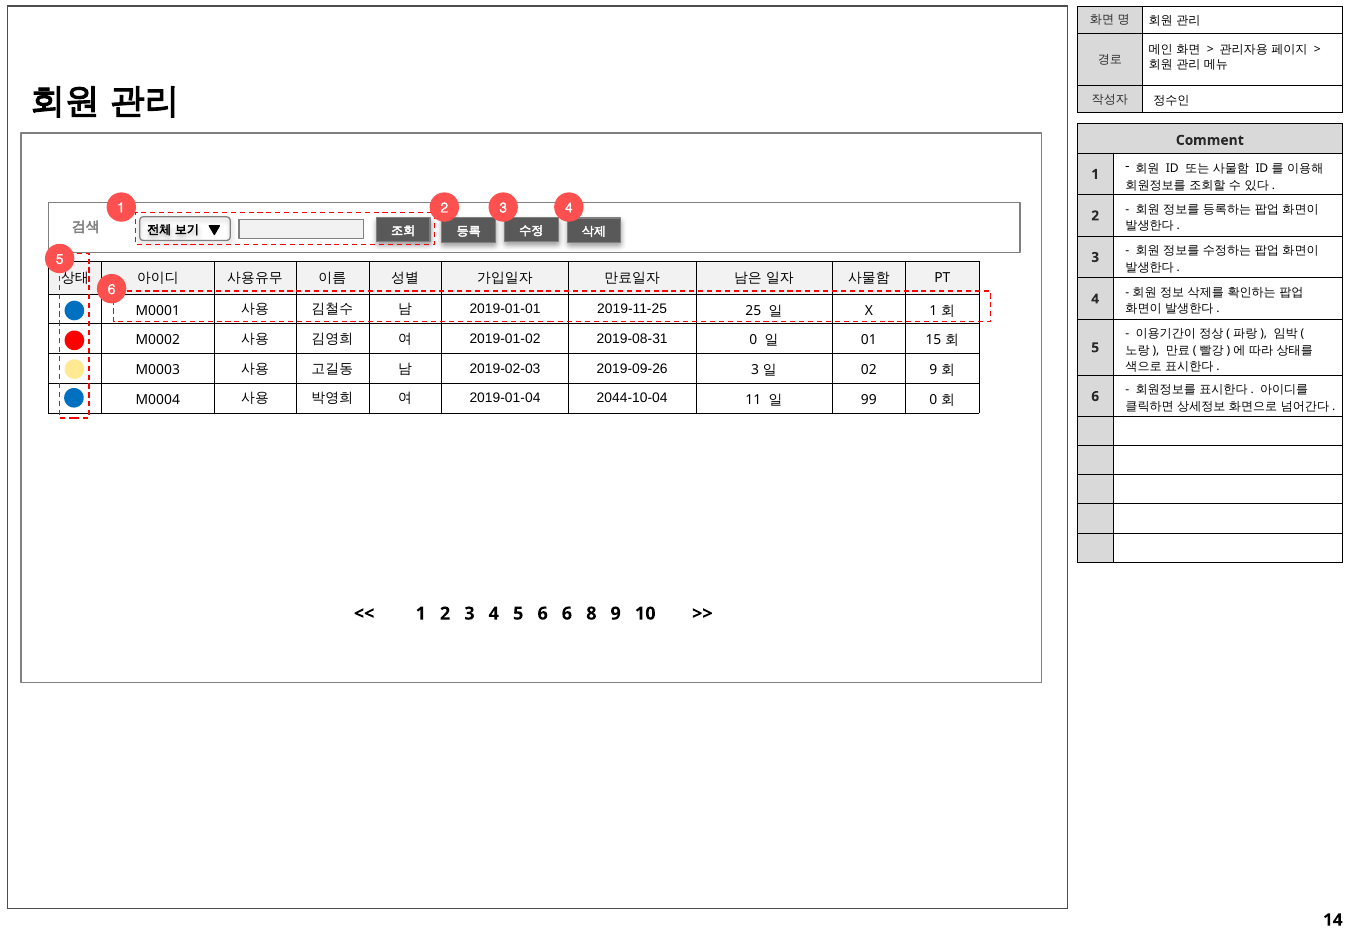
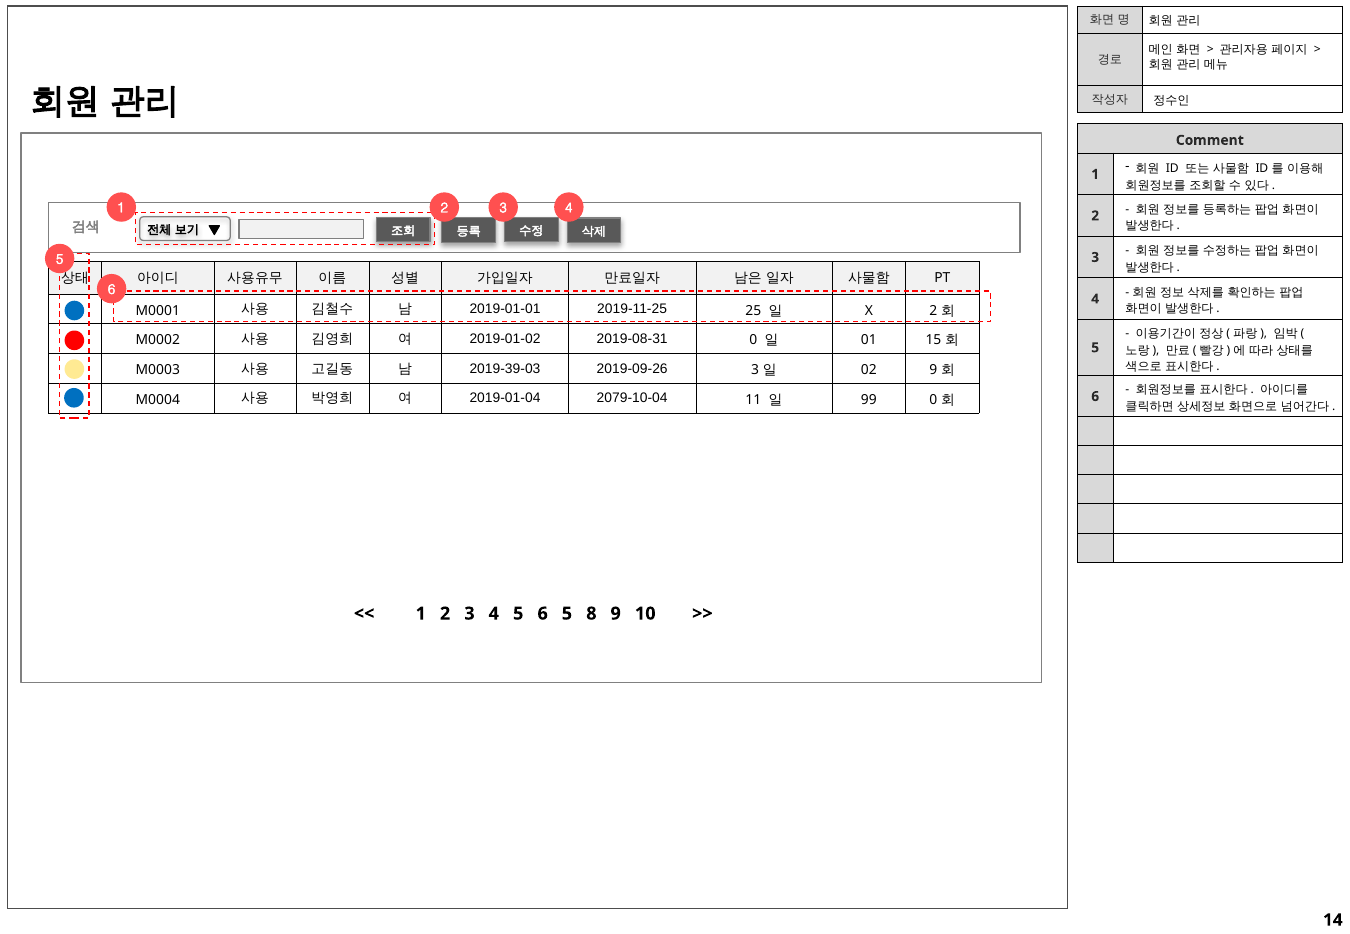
X 1: 1 -> 2
2019-02-03: 2019-02-03 -> 2019-39-03
2044-10-04: 2044-10-04 -> 2079-10-04
6 6: 6 -> 5
